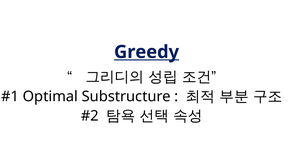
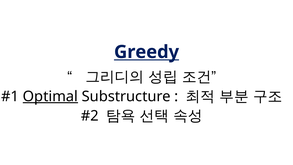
Optimal underline: none -> present
